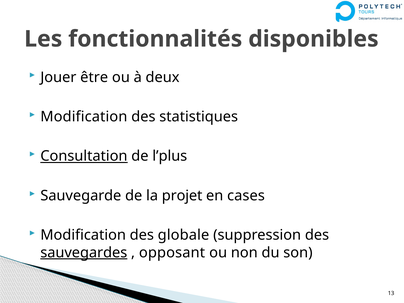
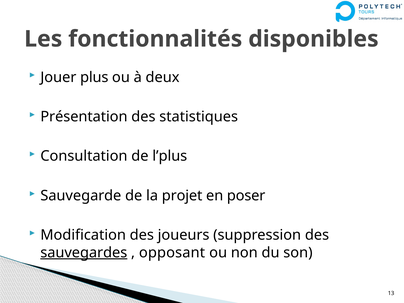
être: être -> plus
Modification at (84, 117): Modification -> Présentation
Consultation underline: present -> none
cases: cases -> poser
globale: globale -> joueurs
